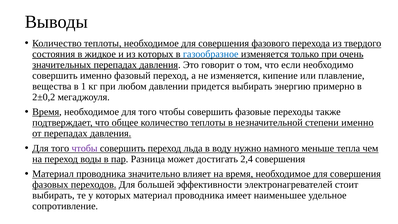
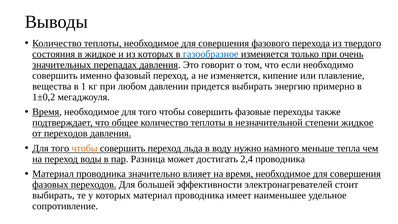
2±0,2: 2±0,2 -> 1±0,2
степени именно: именно -> жидкое
от перепадах: перепадах -> переходов
чтобы at (85, 148) colour: purple -> orange
2,4 совершения: совершения -> проводника
